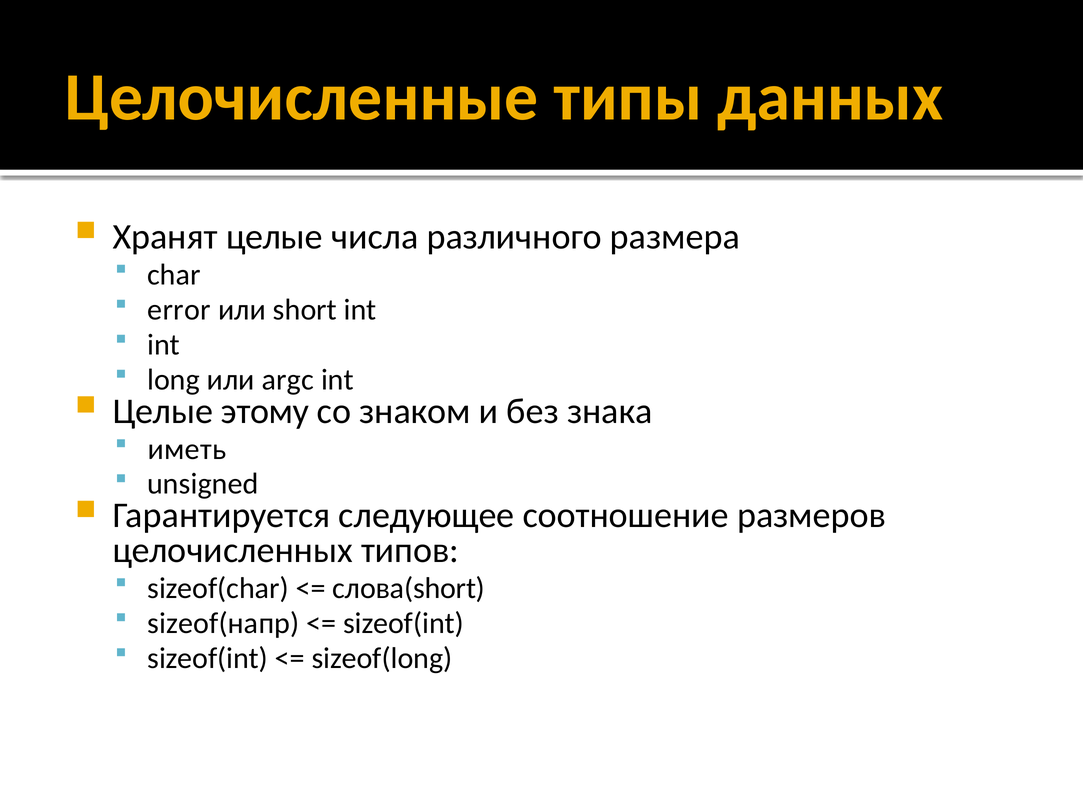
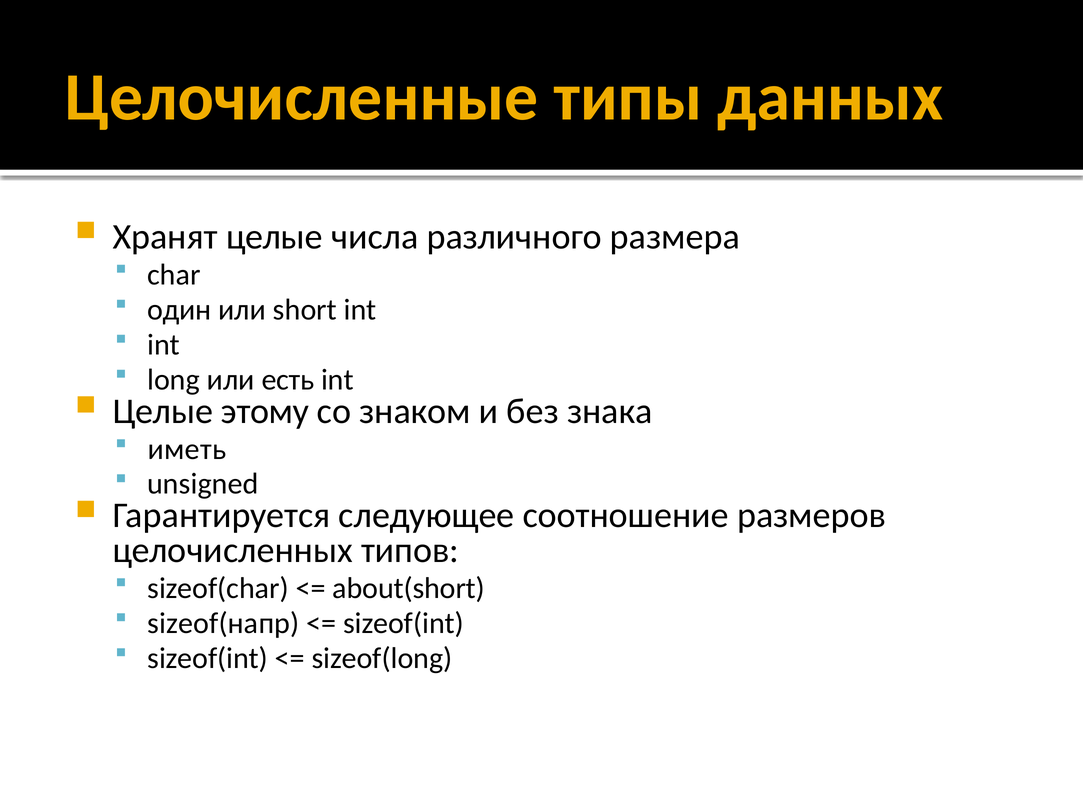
error: error -> один
argc: argc -> есть
слова(short: слова(short -> about(short
